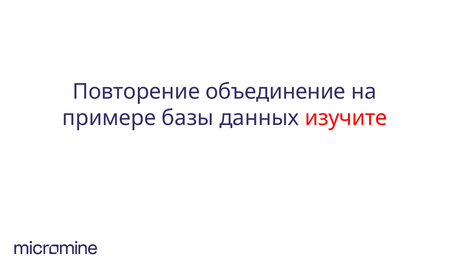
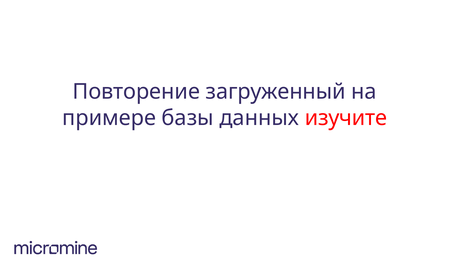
объединение: объединение -> загруженный
